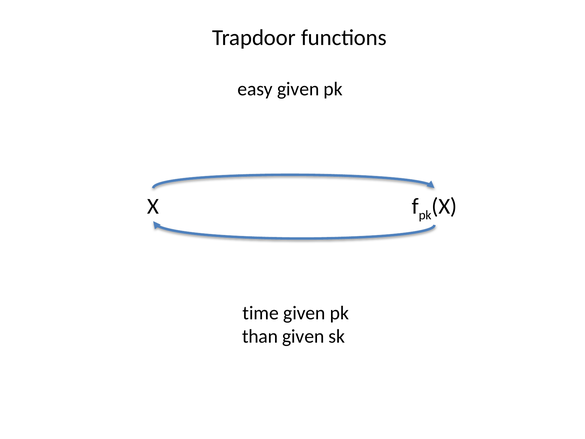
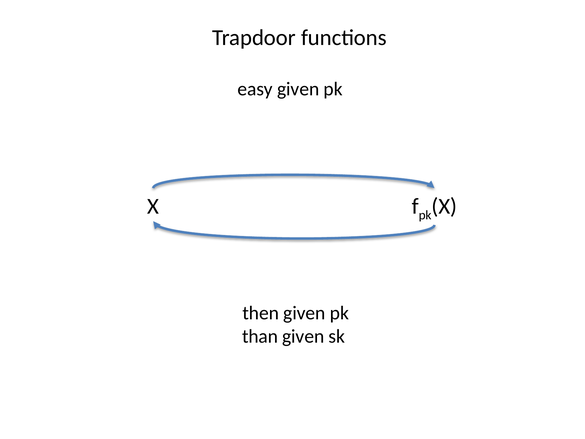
time: time -> then
